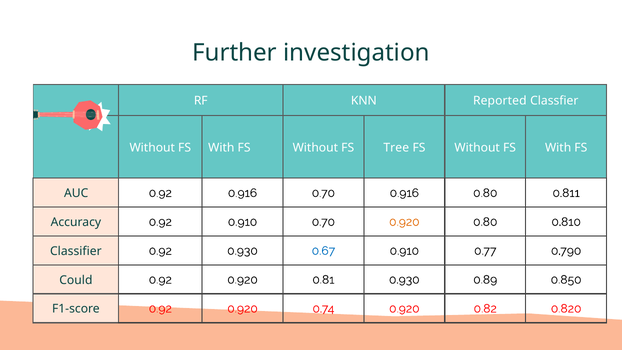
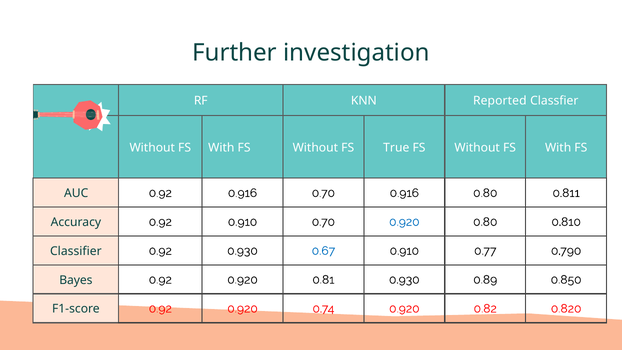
Tree: Tree -> True
0.920 at (404, 222) colour: orange -> blue
Could: Could -> Bayes
